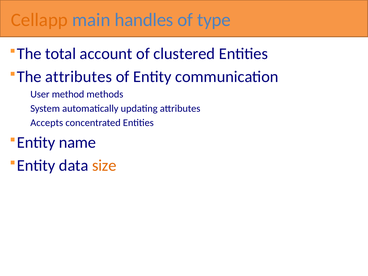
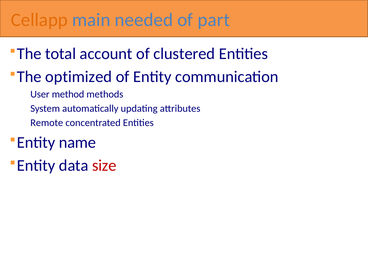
handles: handles -> needed
type: type -> part
attributes at (79, 77): attributes -> optimized
Accepts: Accepts -> Remote
size colour: orange -> red
